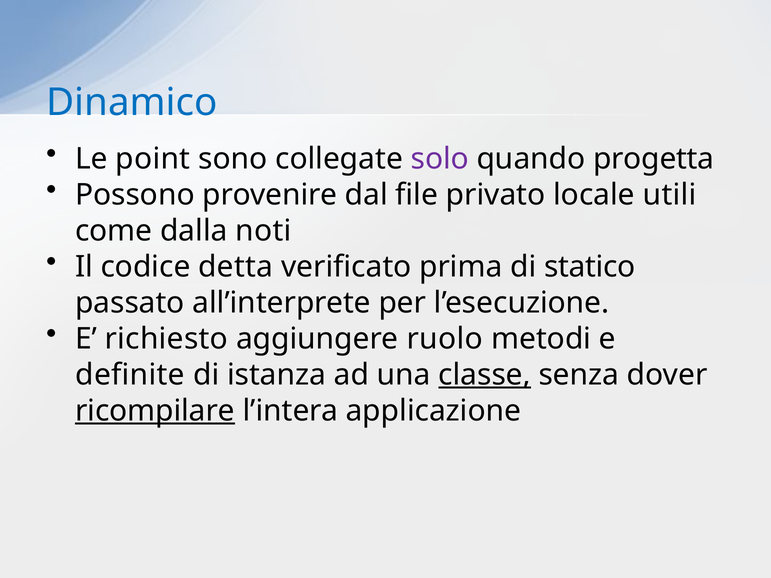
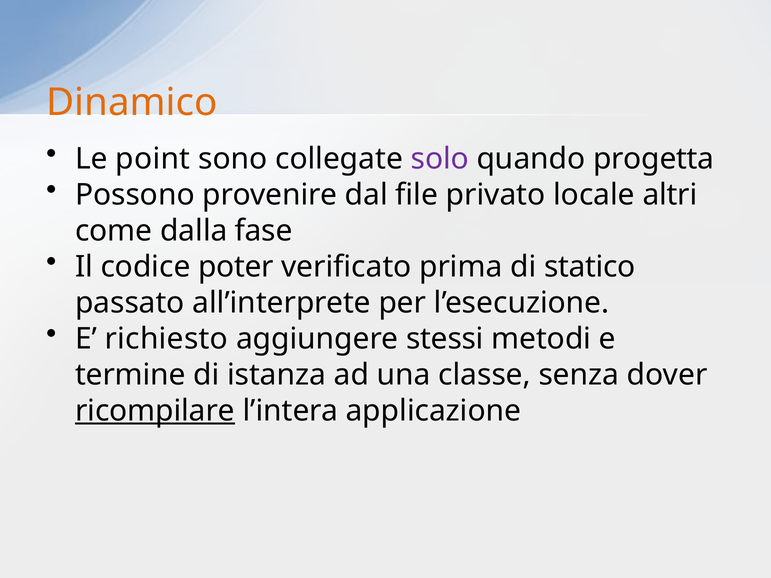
Dinamico colour: blue -> orange
utili: utili -> altri
noti: noti -> fase
detta: detta -> poter
ruolo: ruolo -> stessi
definite: definite -> termine
classe underline: present -> none
